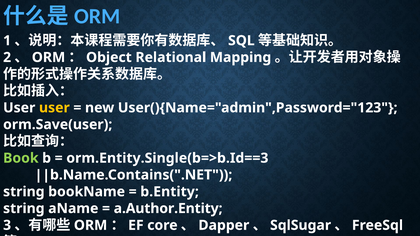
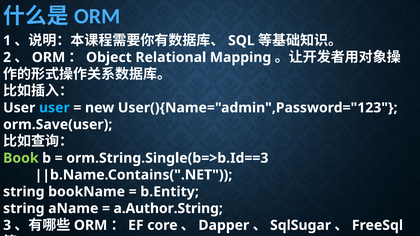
user at (54, 108) colour: yellow -> light blue
orm.Entity.Single(b=>b.Id==3: orm.Entity.Single(b=>b.Id==3 -> orm.String.Single(b=>b.Id==3
a.Author.Entity: a.Author.Entity -> a.Author.String
